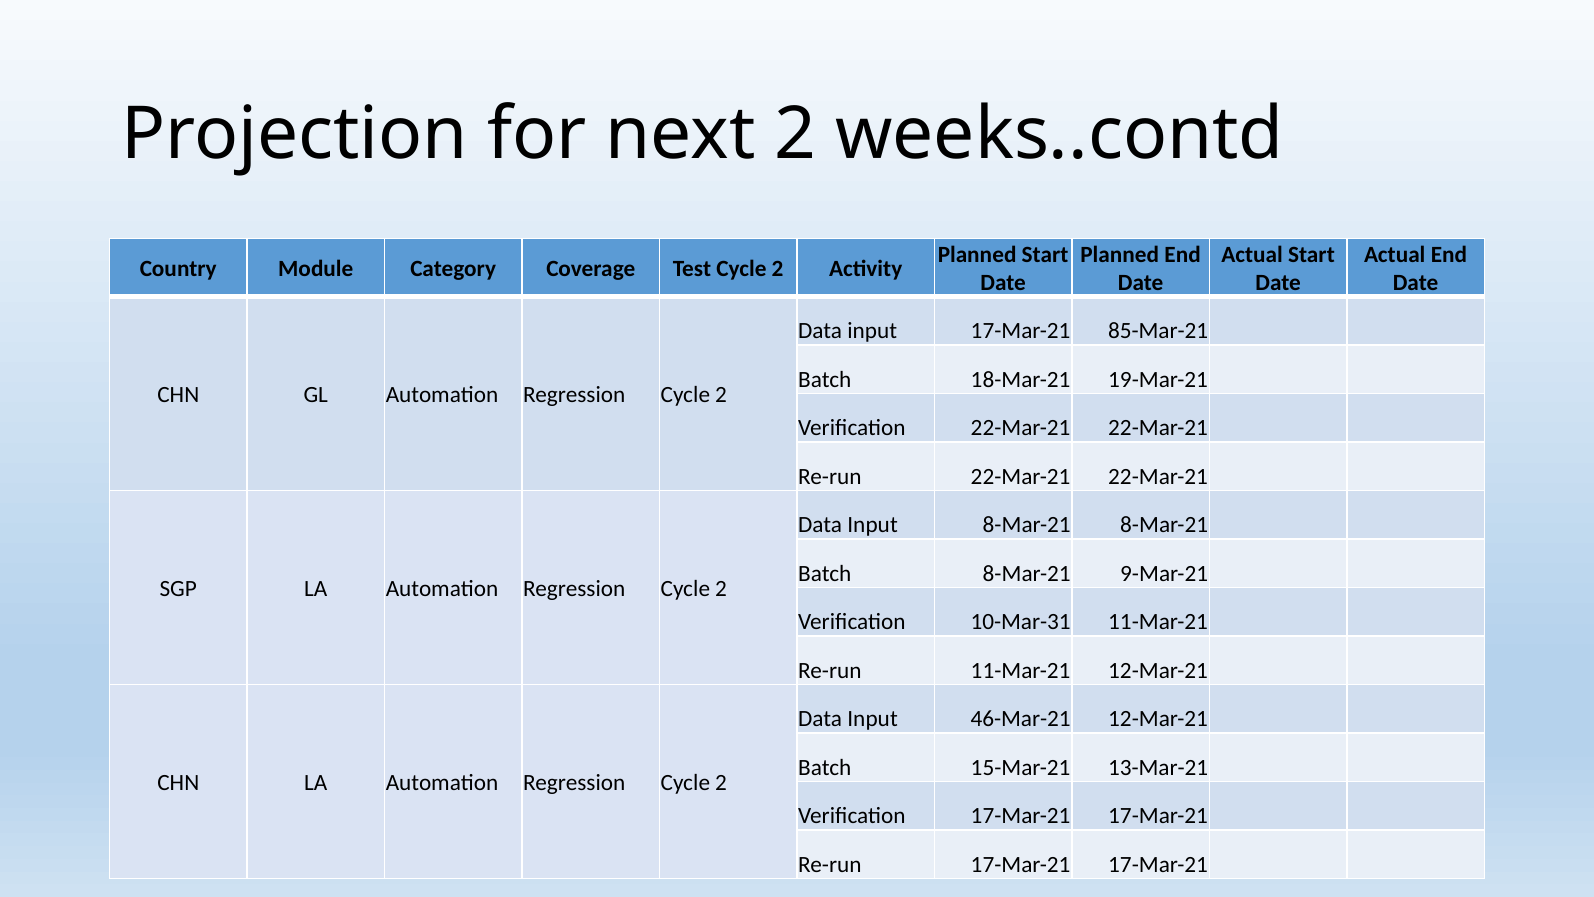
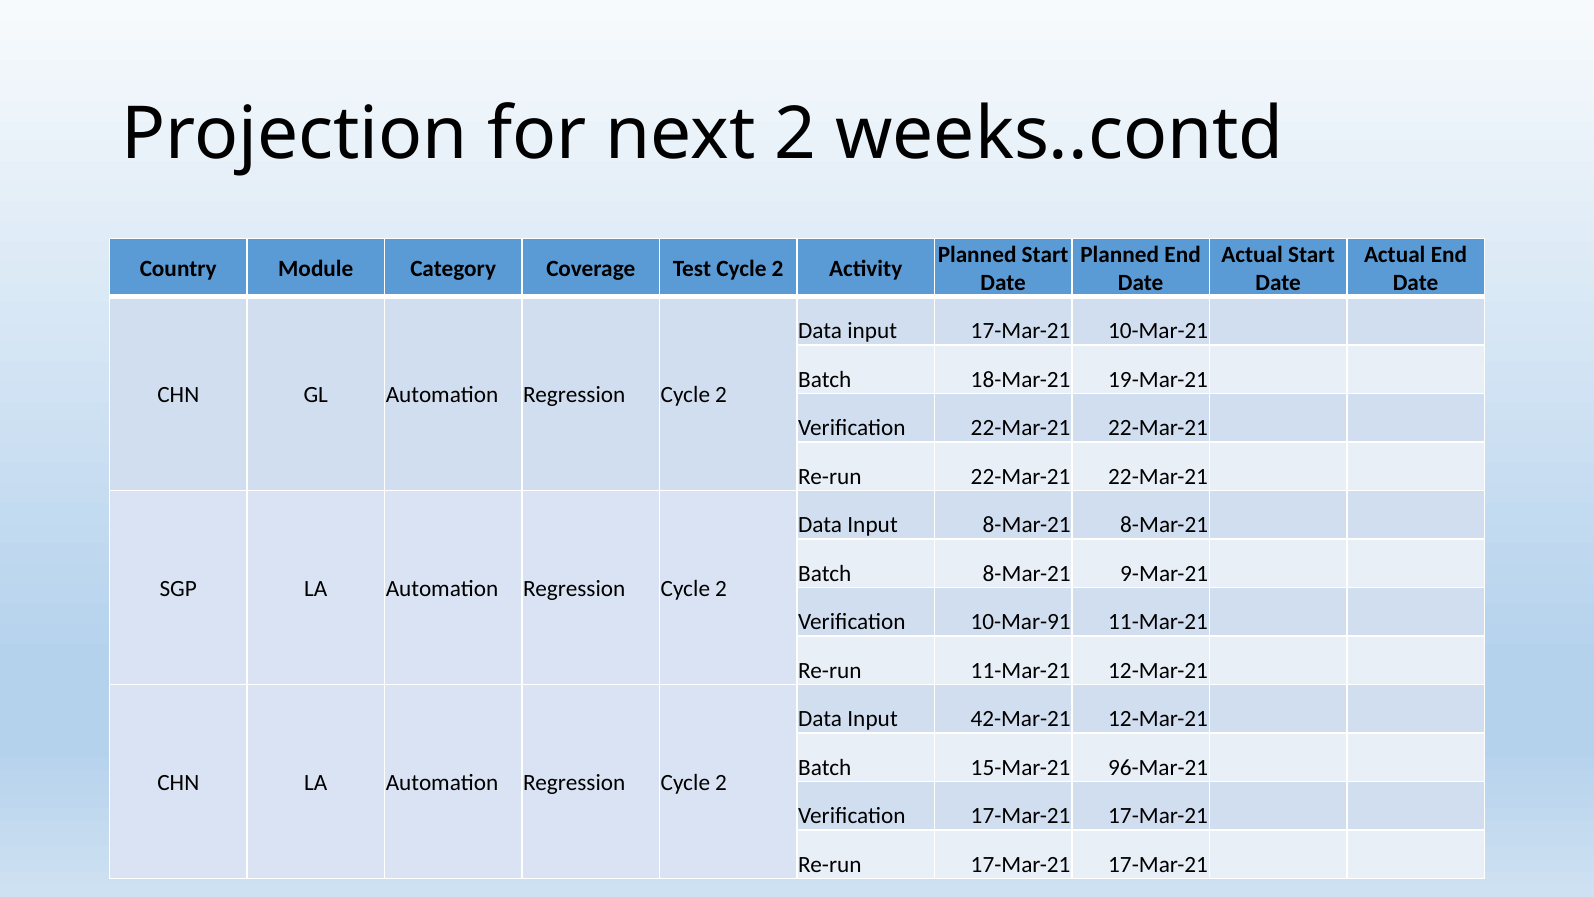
85-Mar-21: 85-Mar-21 -> 10-Mar-21
10-Mar-31: 10-Mar-31 -> 10-Mar-91
46-Mar-21: 46-Mar-21 -> 42-Mar-21
13-Mar-21: 13-Mar-21 -> 96-Mar-21
